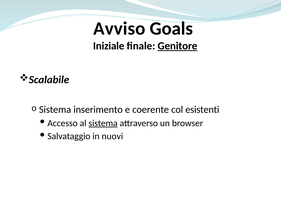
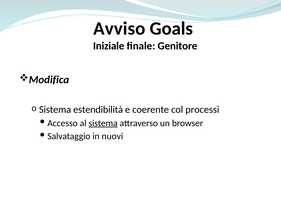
Genitore underline: present -> none
Scalabile: Scalabile -> Modifica
inserimento: inserimento -> estendibilità
esistenti: esistenti -> processi
